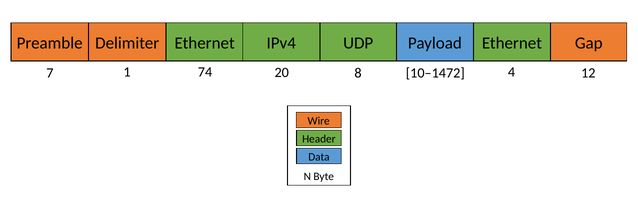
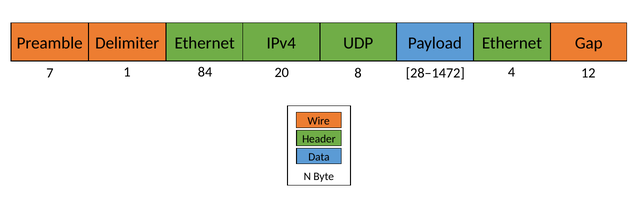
74: 74 -> 84
10–1472: 10–1472 -> 28–1472
